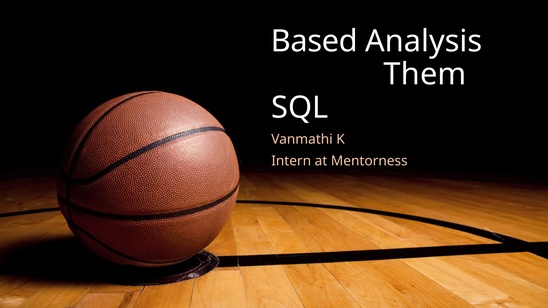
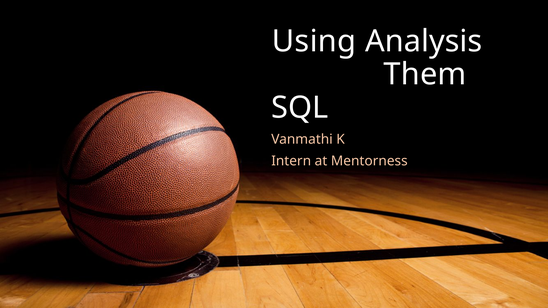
Based: Based -> Using
